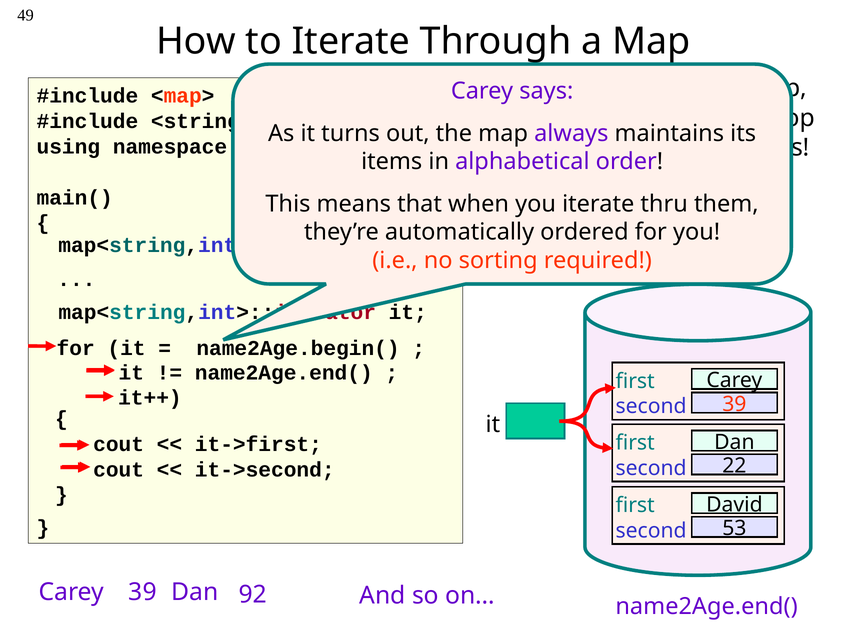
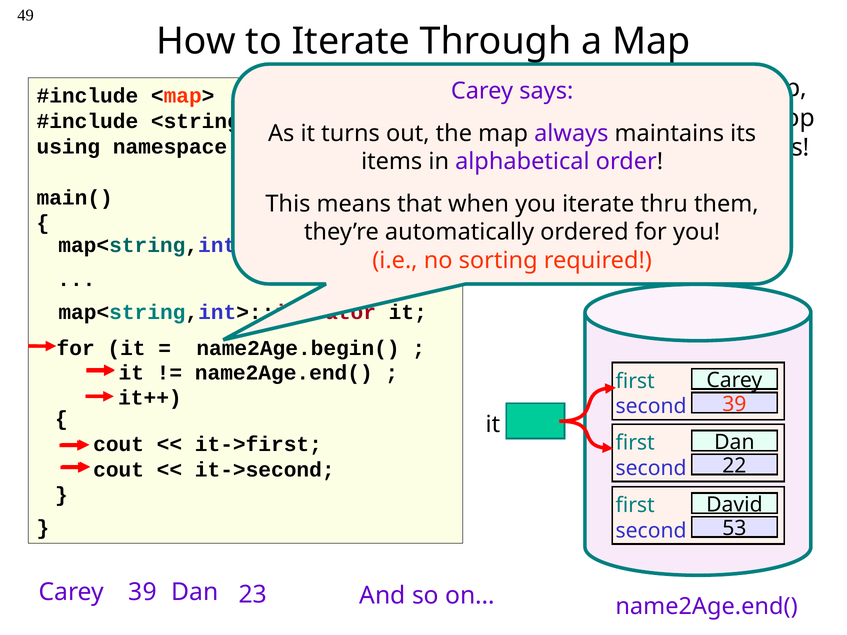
92: 92 -> 23
